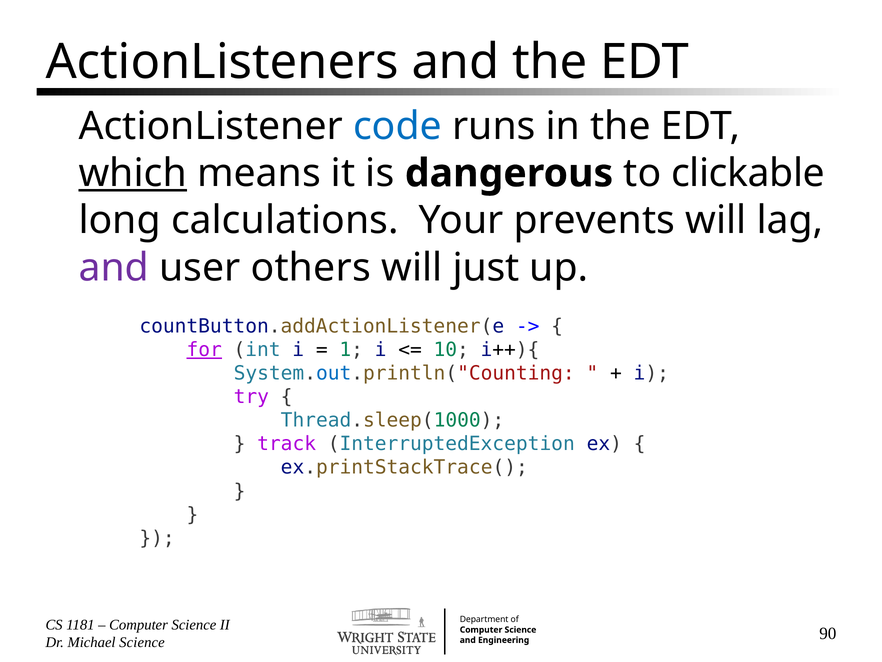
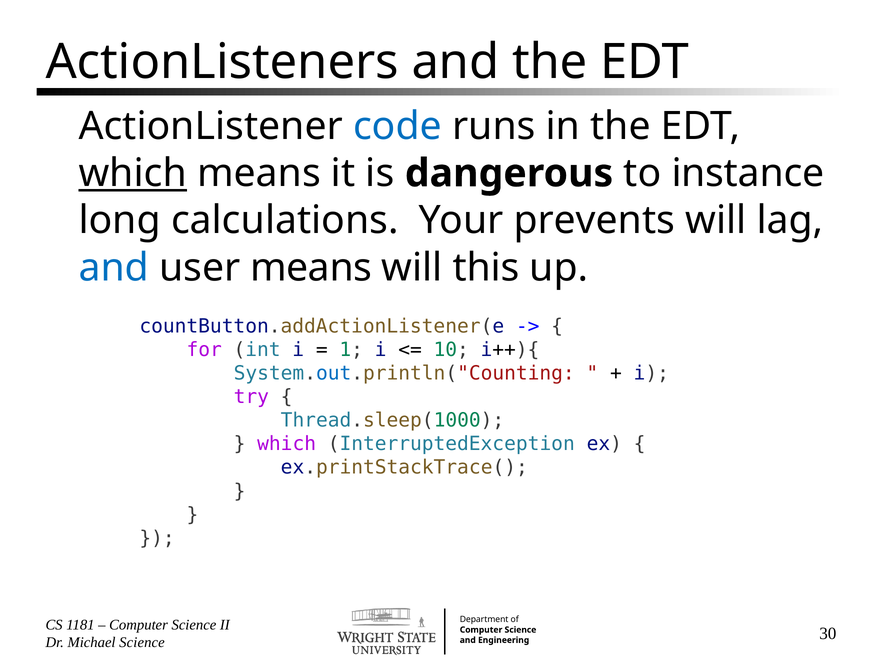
clickable: clickable -> instance
and at (114, 267) colour: purple -> blue
user others: others -> means
just: just -> this
for underline: present -> none
track at (287, 444): track -> which
90: 90 -> 30
